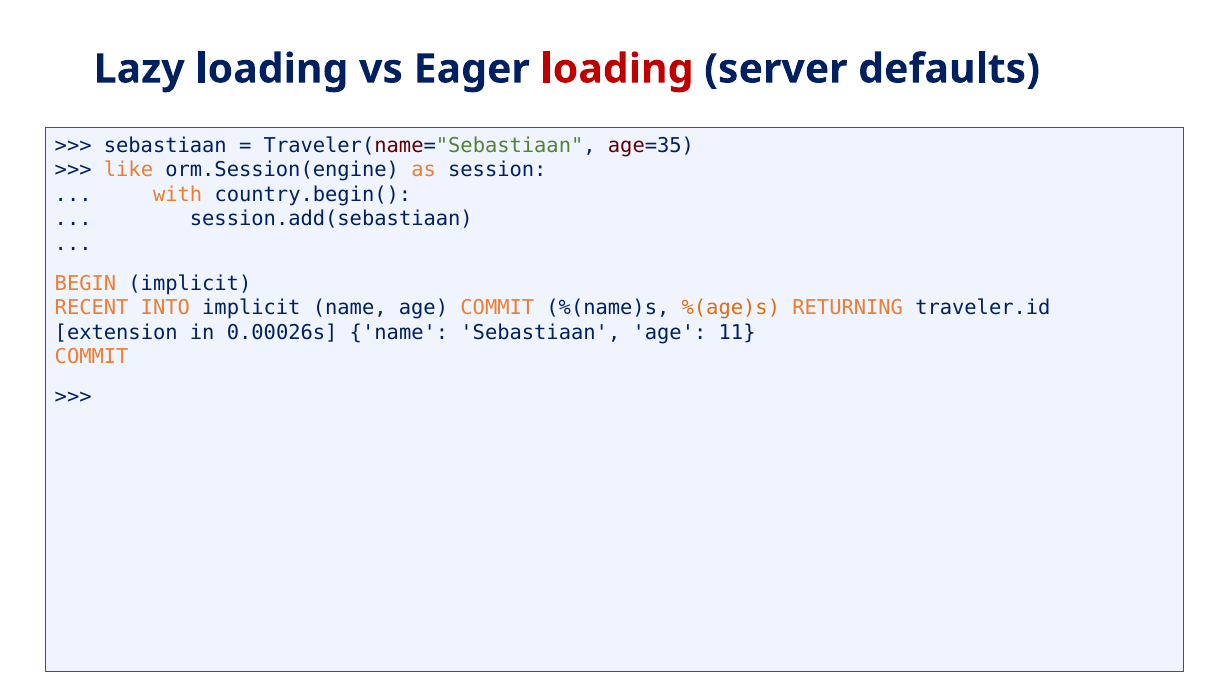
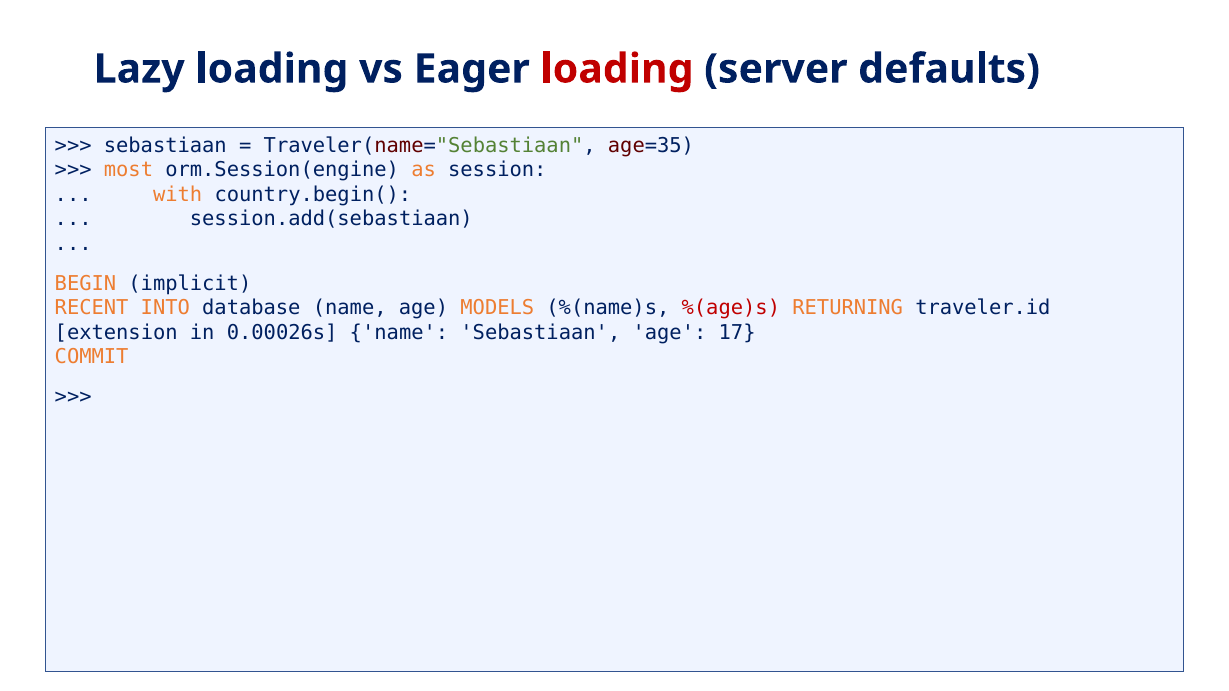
like: like -> most
INTO implicit: implicit -> database
age COMMIT: COMMIT -> MODELS
%(age)s colour: orange -> red
11: 11 -> 17
